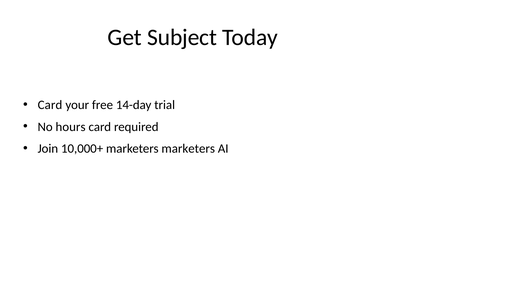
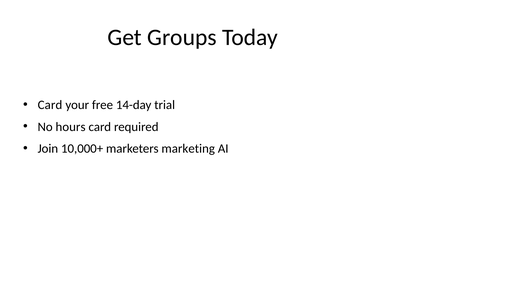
Subject: Subject -> Groups
marketers marketers: marketers -> marketing
